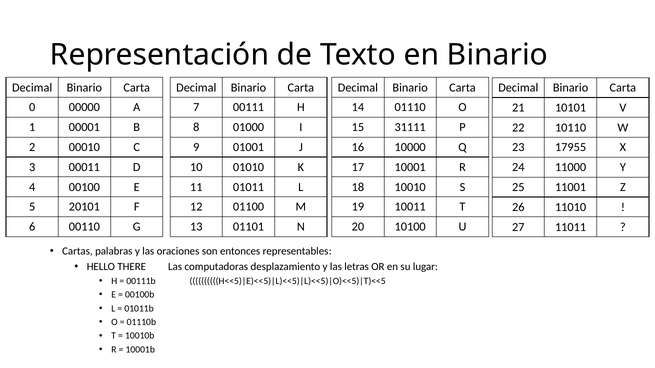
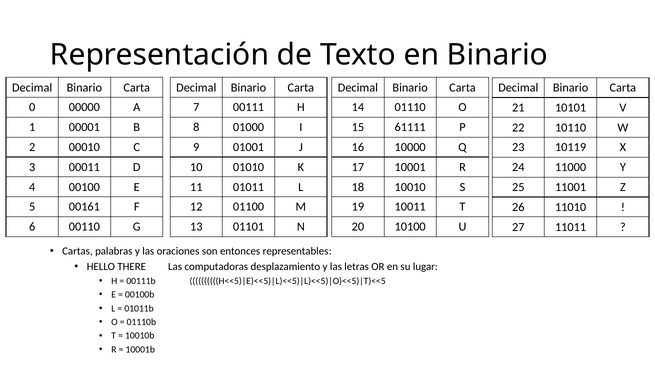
31111: 31111 -> 61111
17955: 17955 -> 10119
20101: 20101 -> 00161
